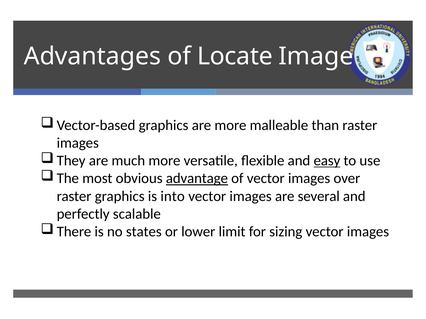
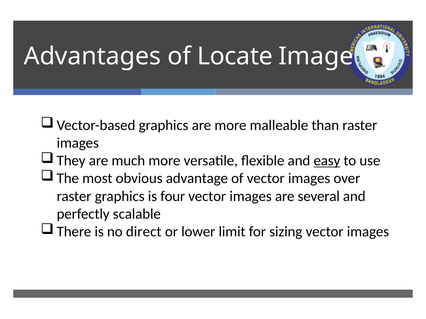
advantage underline: present -> none
into: into -> four
states: states -> direct
